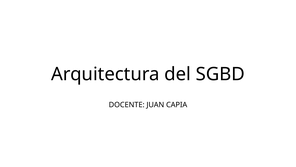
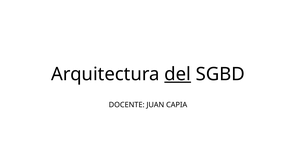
del underline: none -> present
